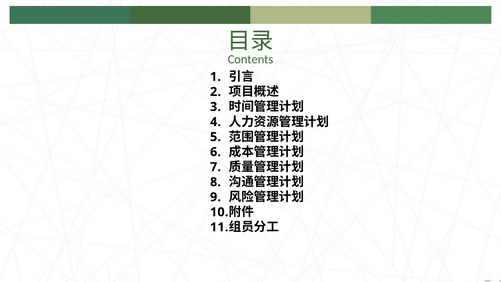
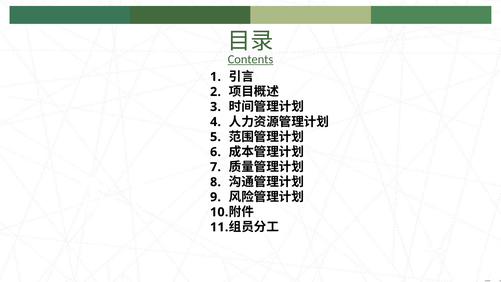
Contents underline: none -> present
